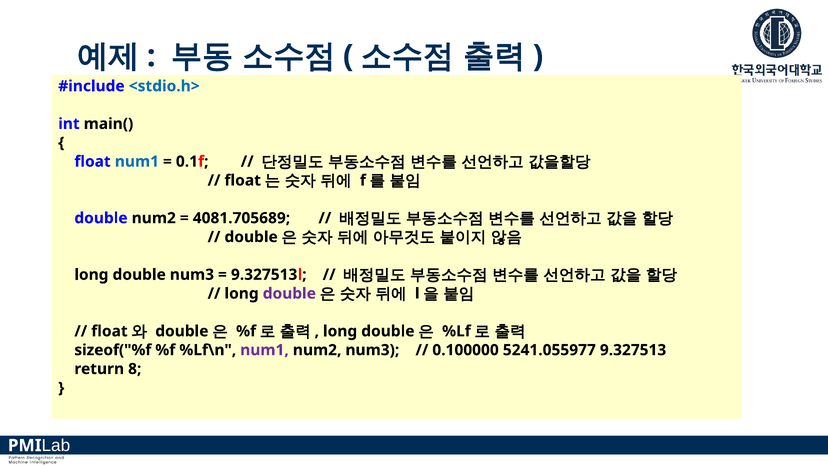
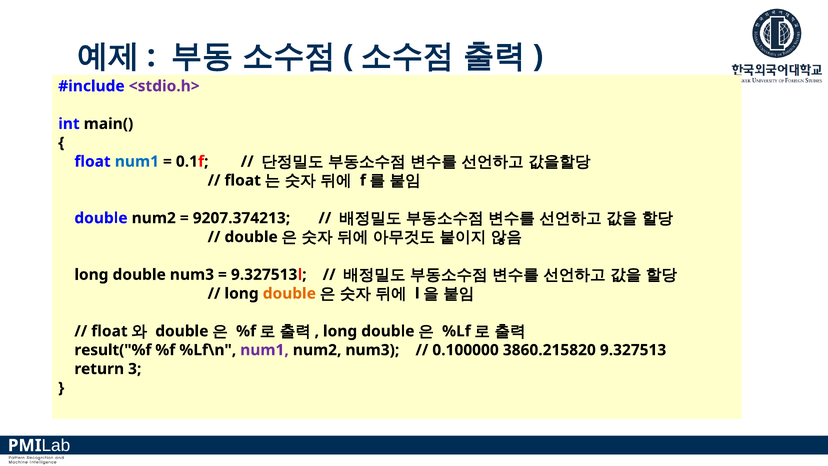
<stdio.h> colour: blue -> purple
4081.705689: 4081.705689 -> 9207.374213
double at (289, 293) colour: purple -> orange
sizeof("%f: sizeof("%f -> result("%f
5241.055977: 5241.055977 -> 3860.215820
8: 8 -> 3
